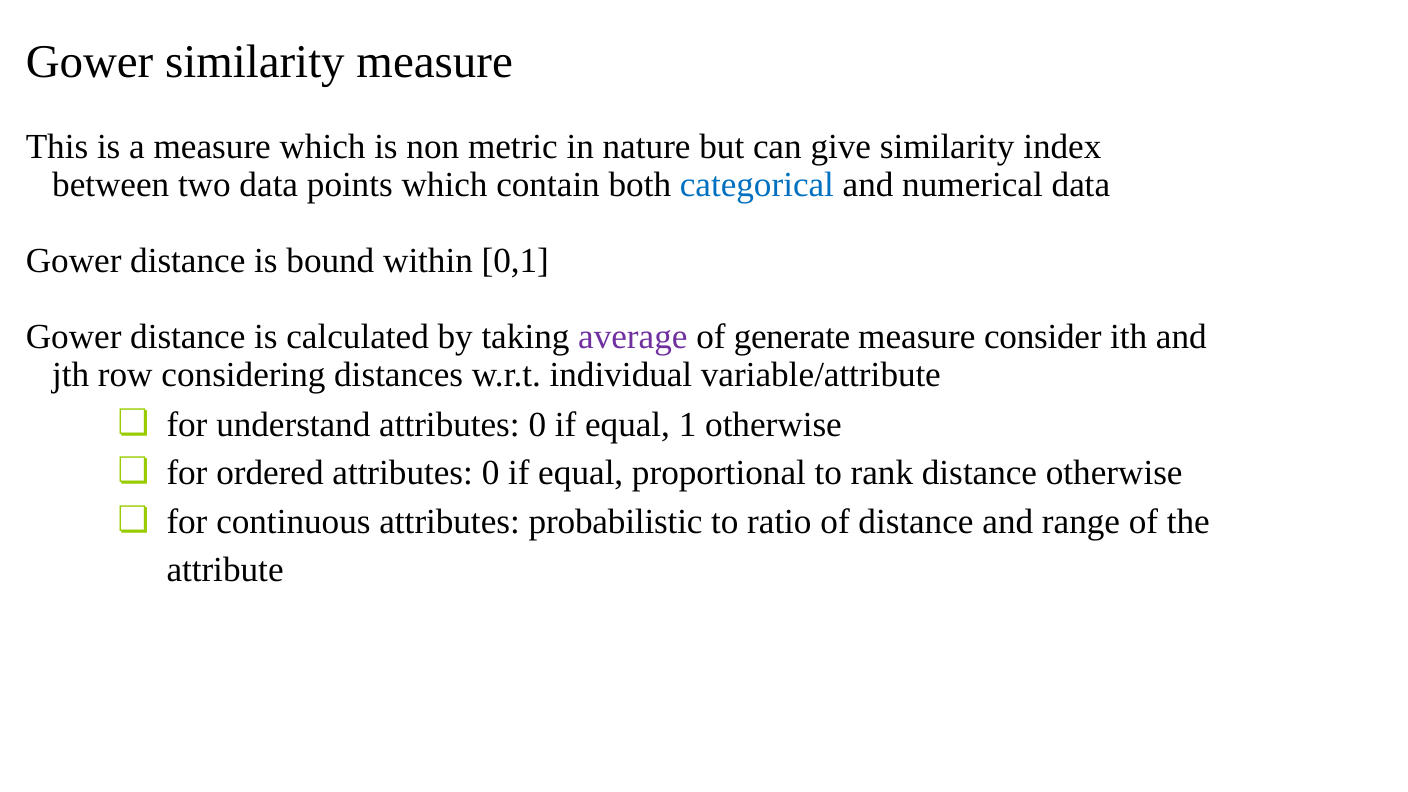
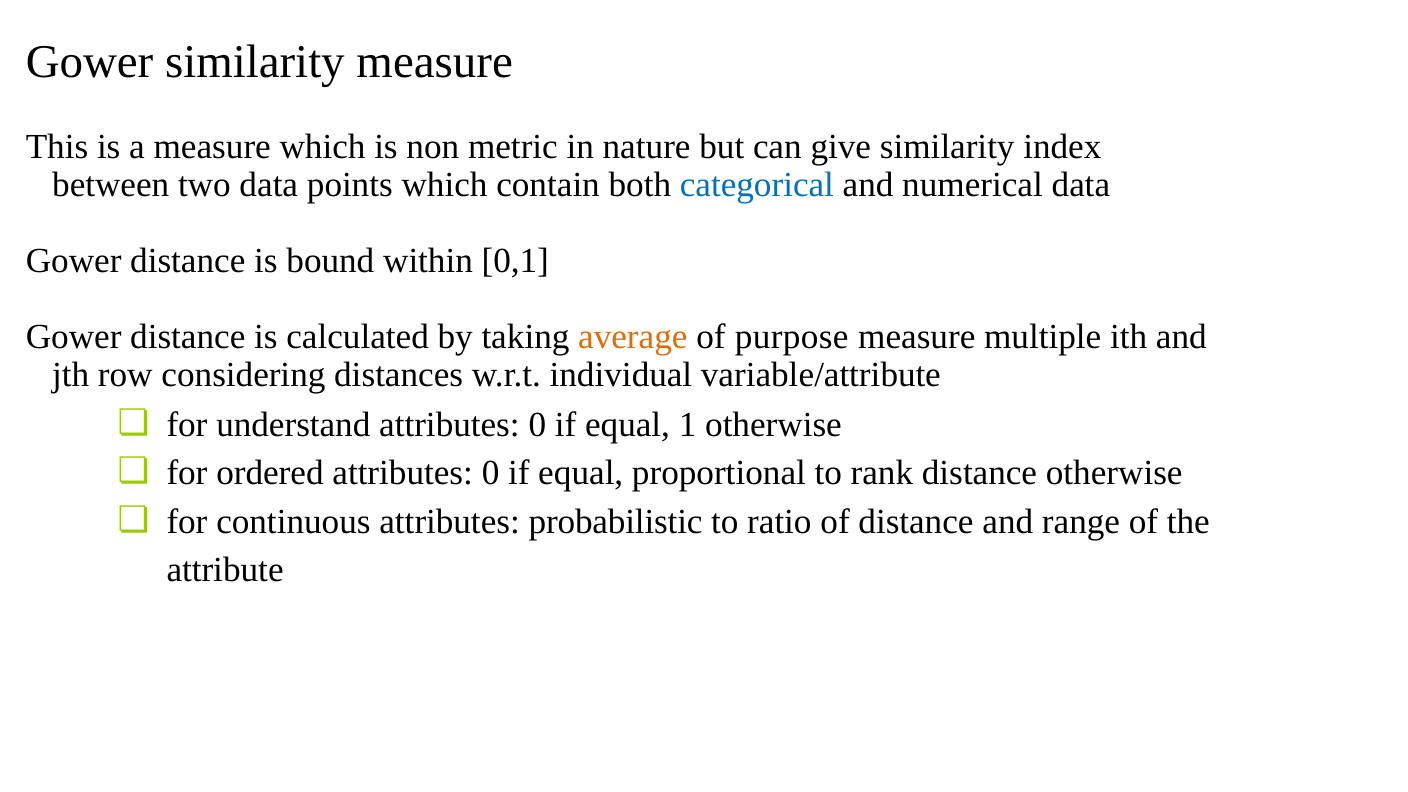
average colour: purple -> orange
generate: generate -> purpose
consider: consider -> multiple
